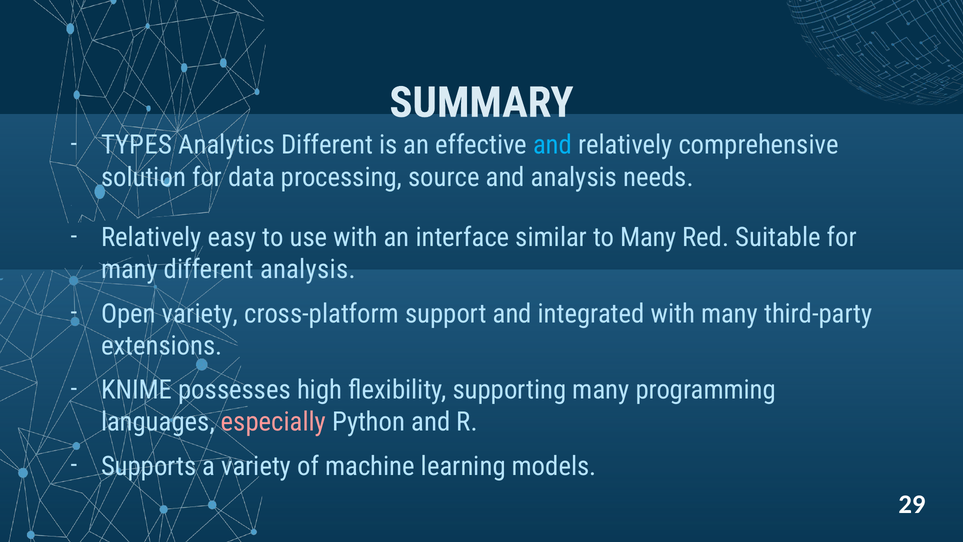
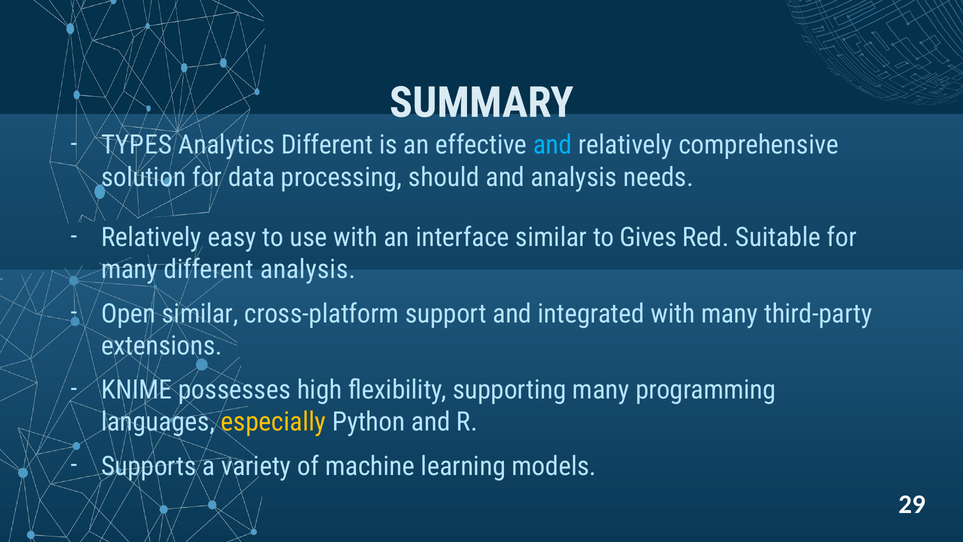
source: source -> should
to Many: Many -> Gives
Open variety: variety -> similar
especially colour: pink -> yellow
